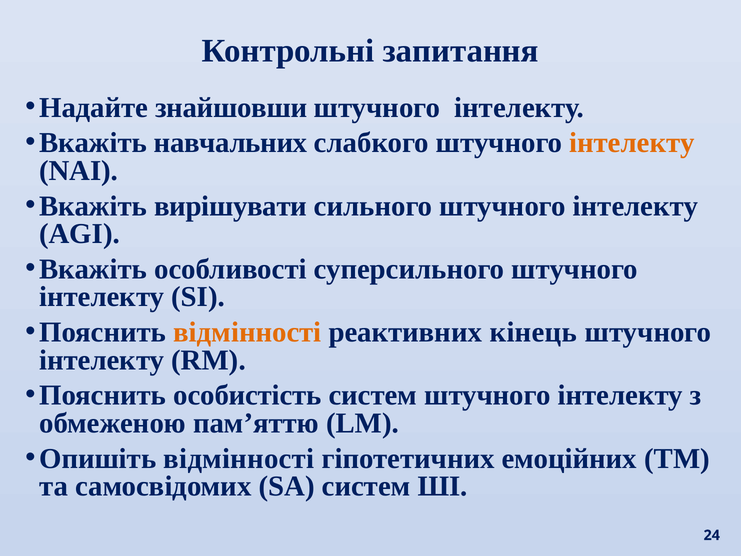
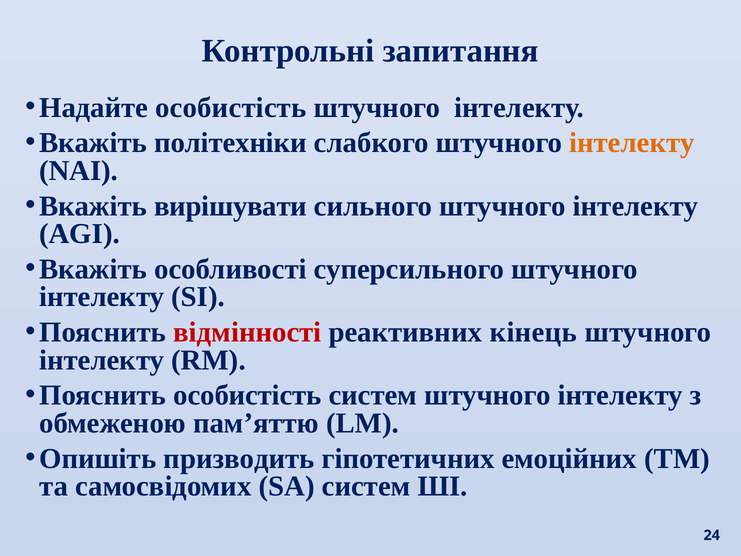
Надайте знайшовши: знайшовши -> особистість
навчальних: навчальних -> політехніки
відмінності at (247, 332) colour: orange -> red
Опишіть відмінності: відмінності -> призводить
